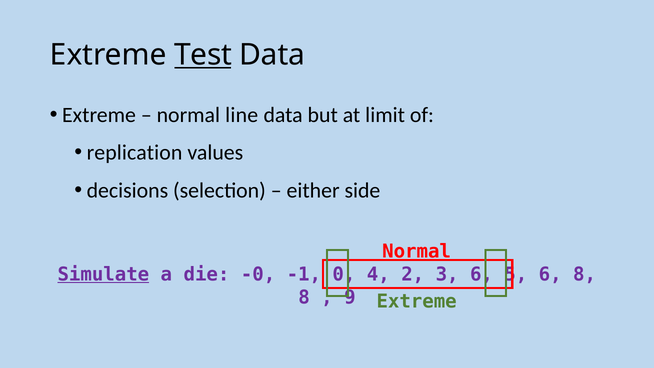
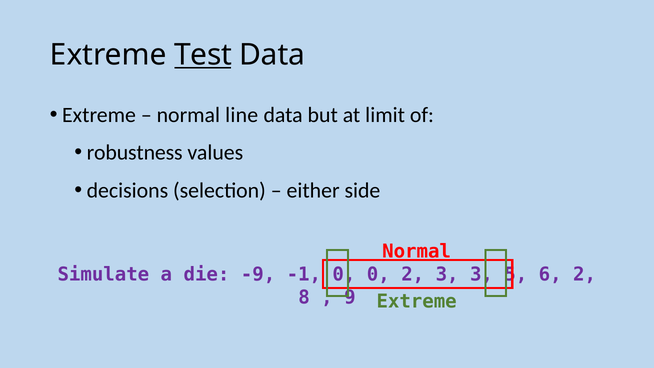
replication: replication -> robustness
Simulate underline: present -> none
-0: -0 -> -9
0 4: 4 -> 0
3 6: 6 -> 3
6 8: 8 -> 2
